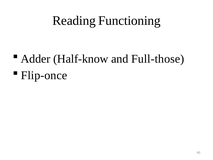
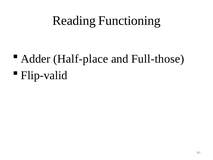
Half-know: Half-know -> Half-place
Flip-once: Flip-once -> Flip-valid
